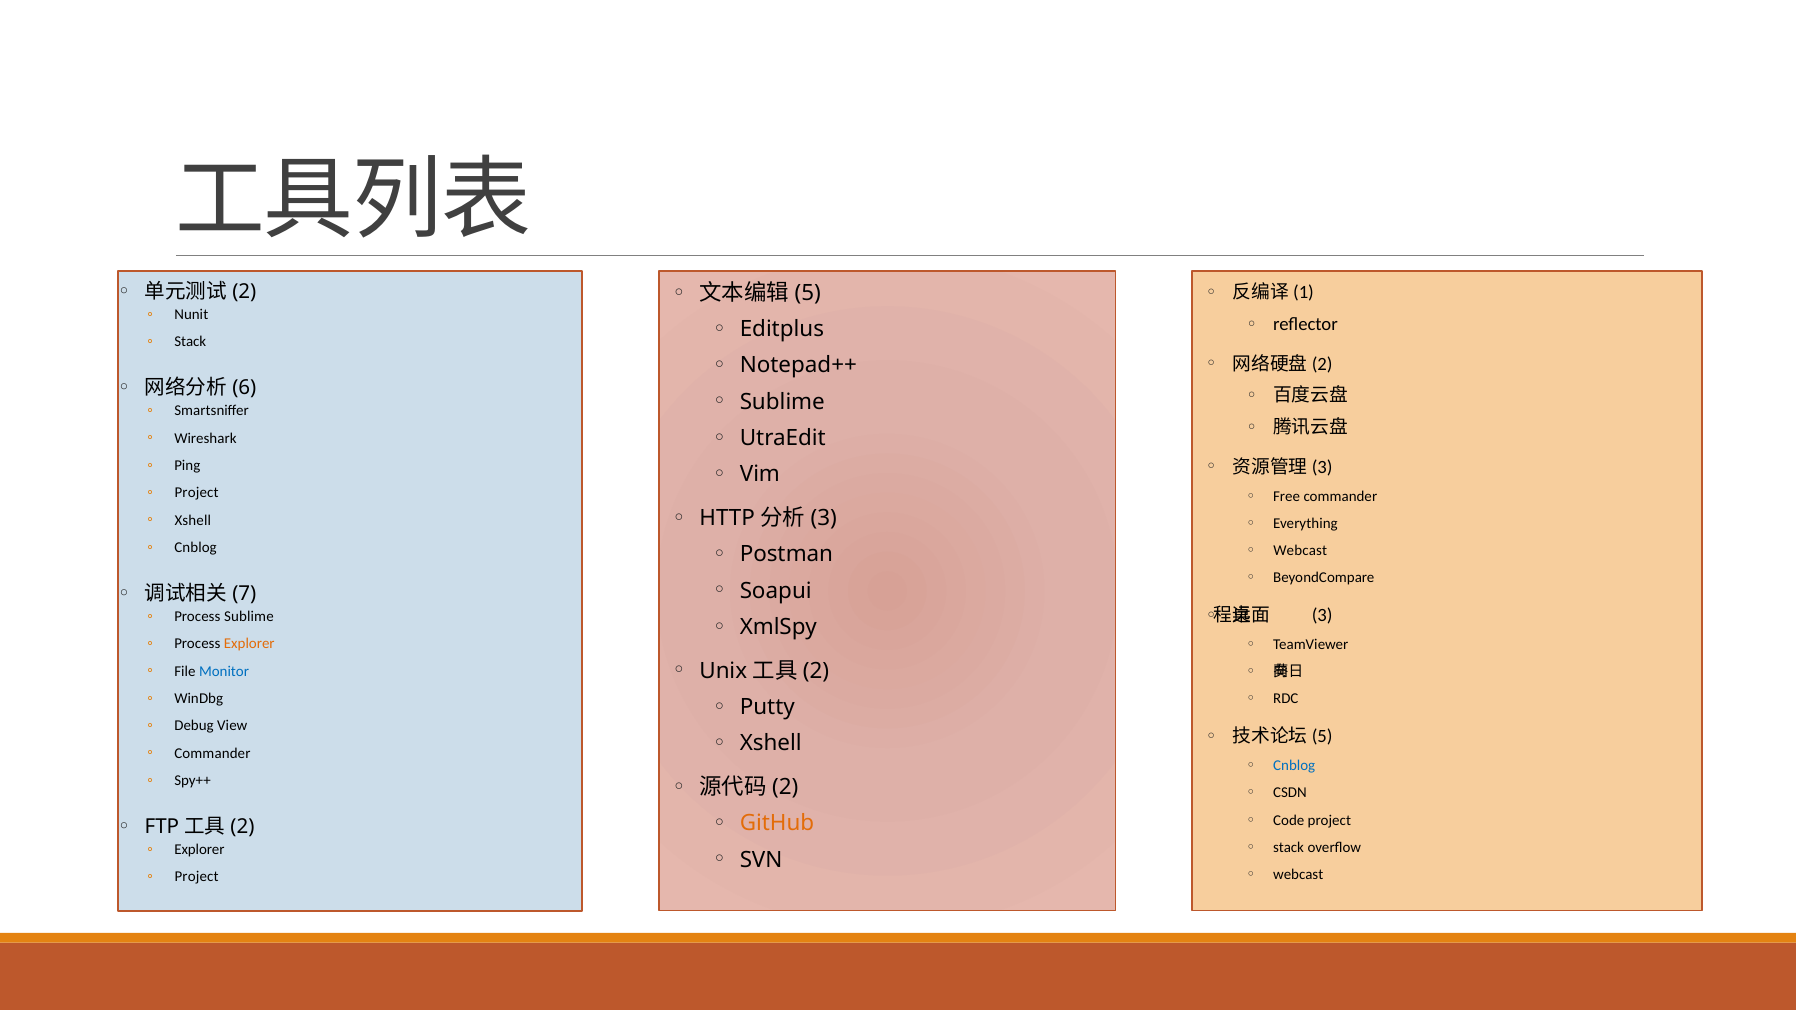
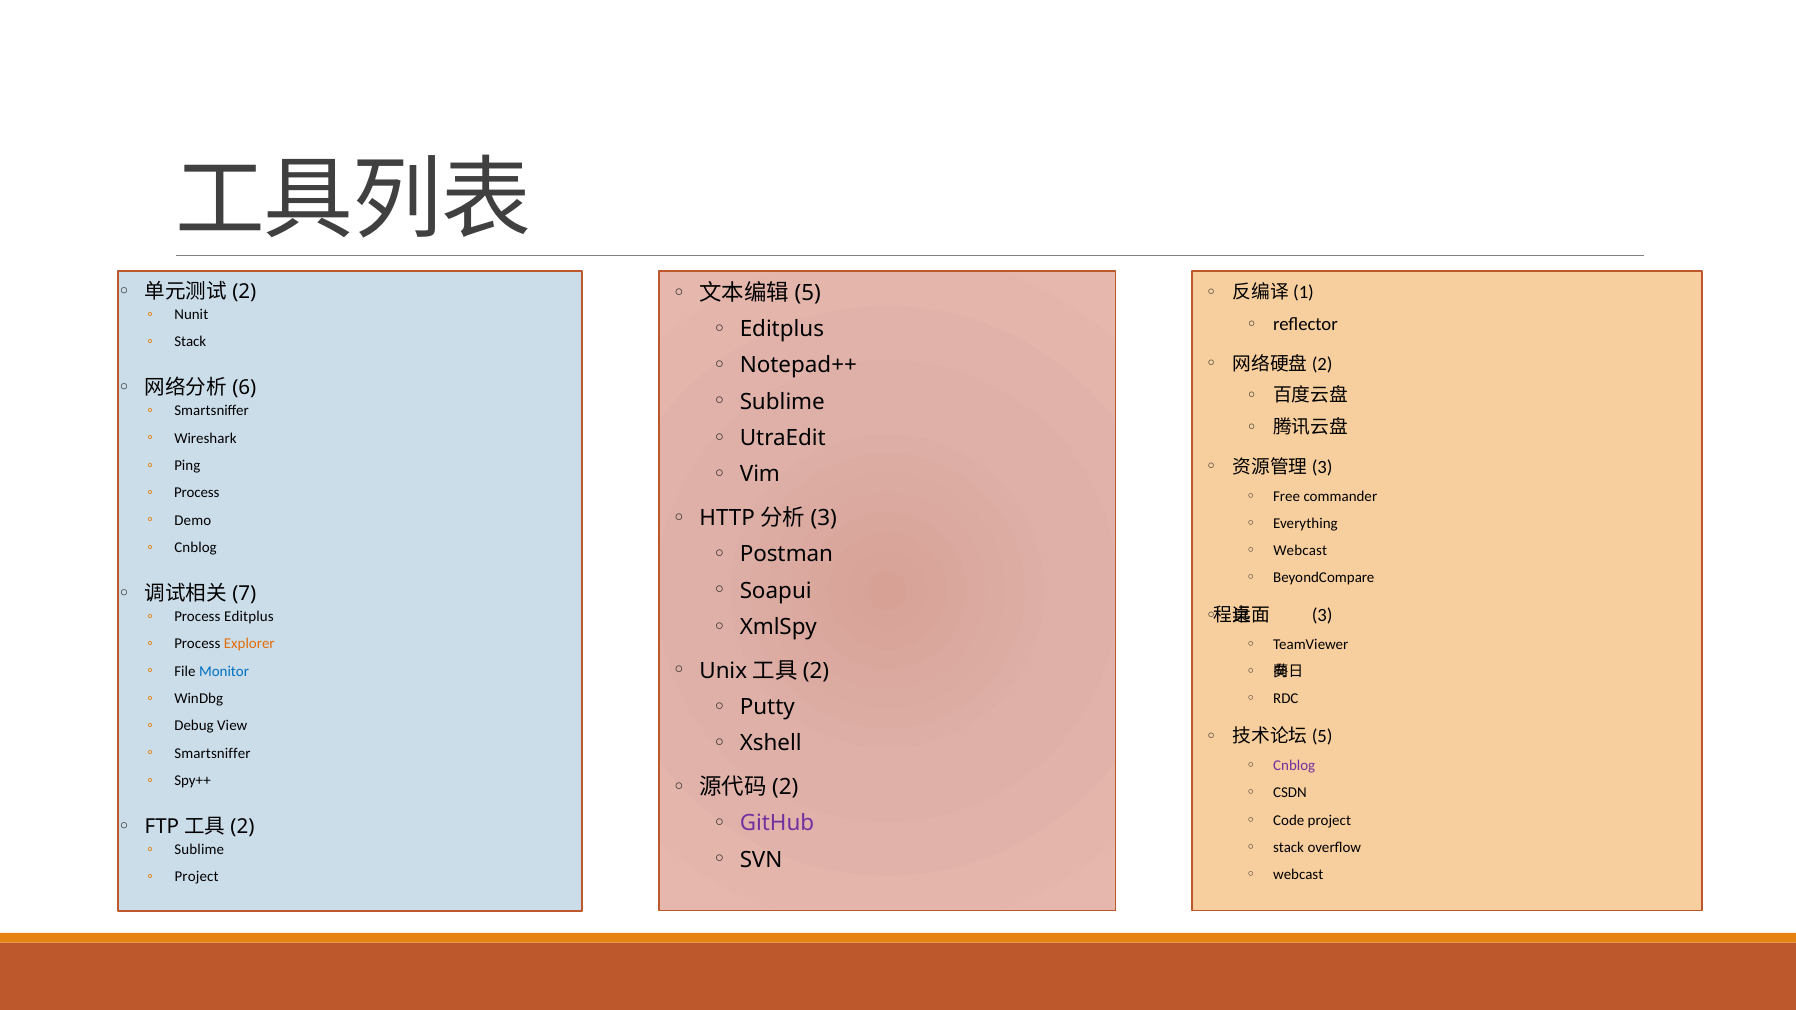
Project at (197, 493): Project -> Process
Xshell at (193, 520): Xshell -> Demo
Process Sublime: Sublime -> Editplus
Commander at (212, 753): Commander -> Smartsniffer
Cnblog at (1294, 766) colour: blue -> purple
GitHub colour: orange -> purple
Explorer at (199, 850): Explorer -> Sublime
